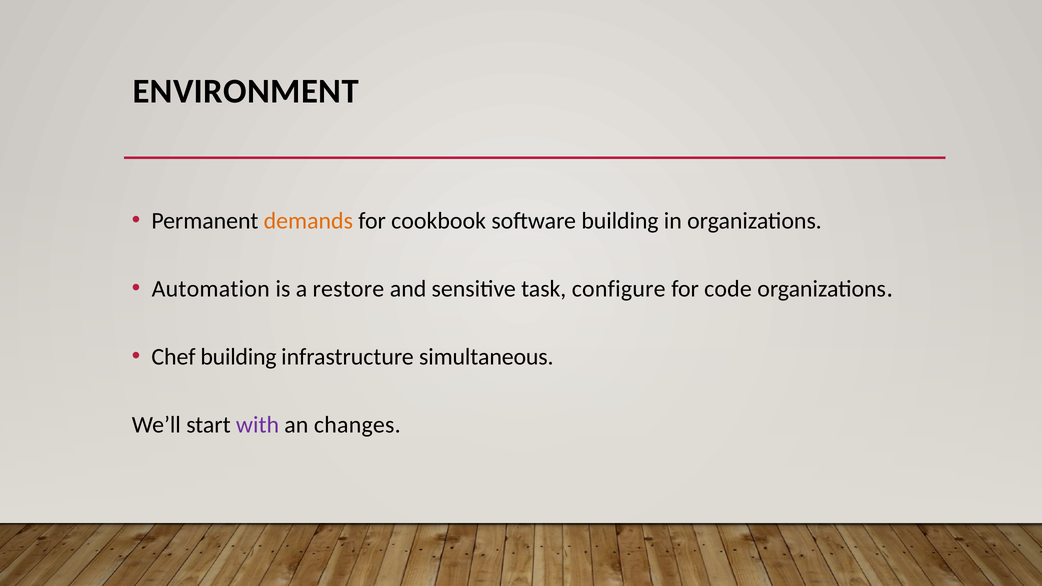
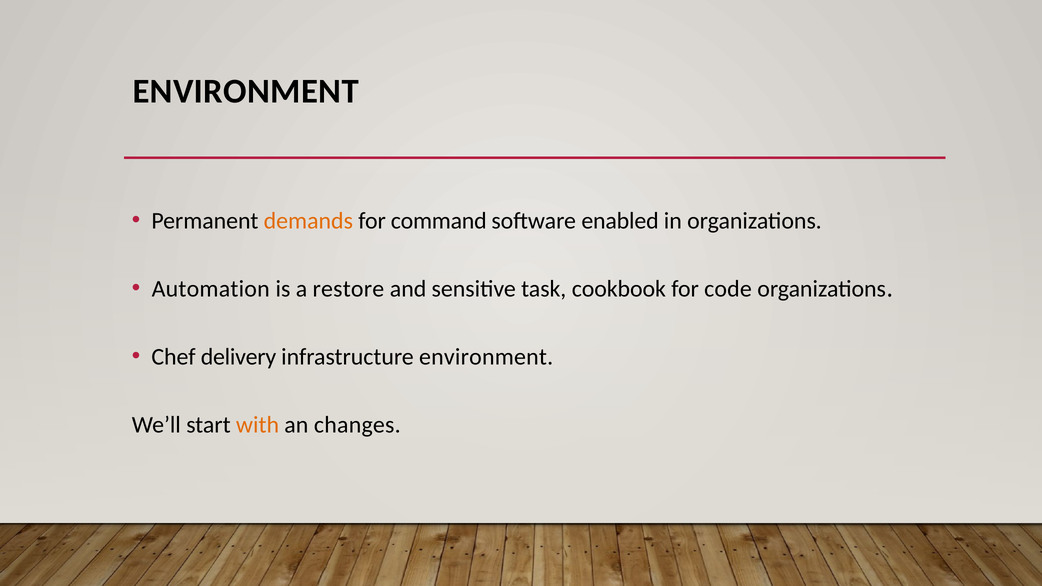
cookbook: cookbook -> command
software building: building -> enabled
configure: configure -> cookbook
Chef building: building -> delivery
infrastructure simultaneous: simultaneous -> environment
with colour: purple -> orange
